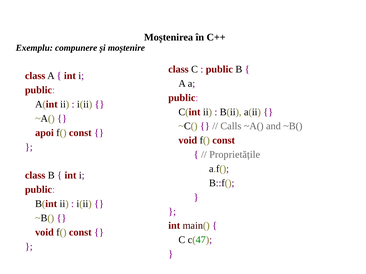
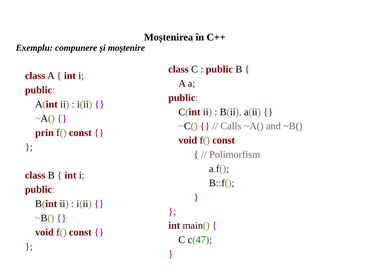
apoi: apoi -> prin
Proprietățile: Proprietățile -> Polimorfism
